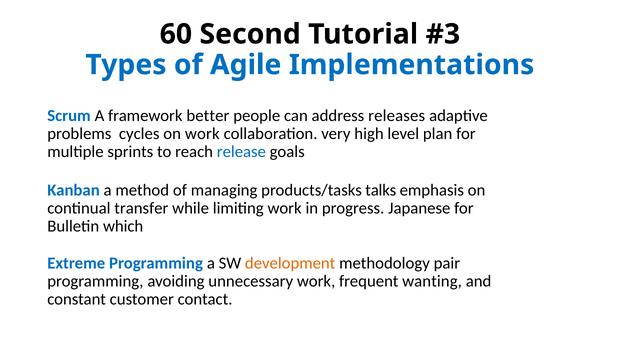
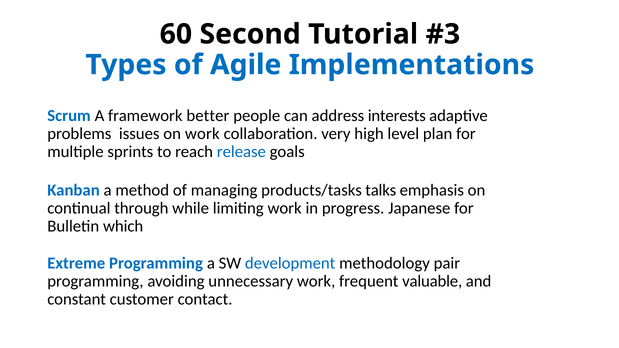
releases: releases -> interests
cycles: cycles -> issues
transfer: transfer -> through
development colour: orange -> blue
wanting: wanting -> valuable
